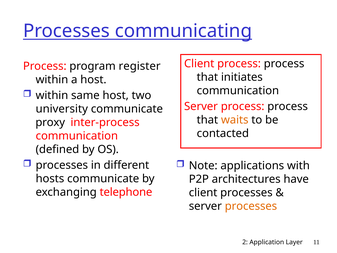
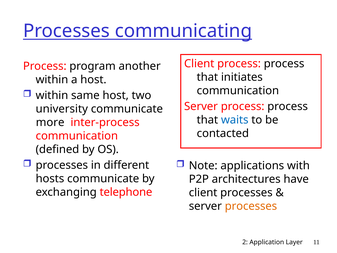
register: register -> another
waits colour: orange -> blue
proxy: proxy -> more
